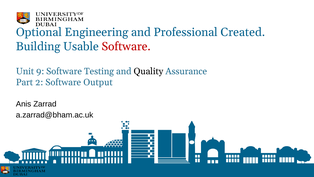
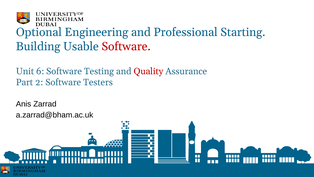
Created: Created -> Starting
9: 9 -> 6
Quality colour: black -> red
Output: Output -> Testers
